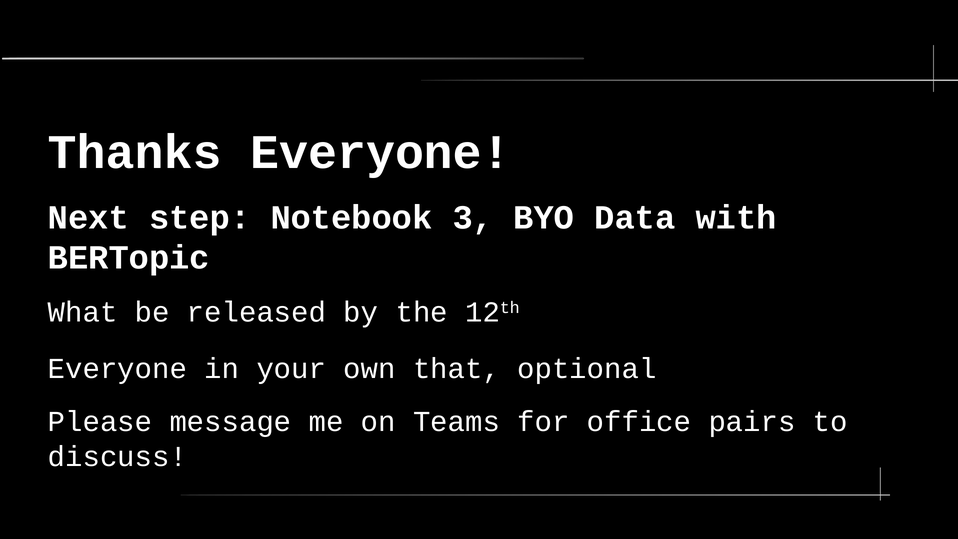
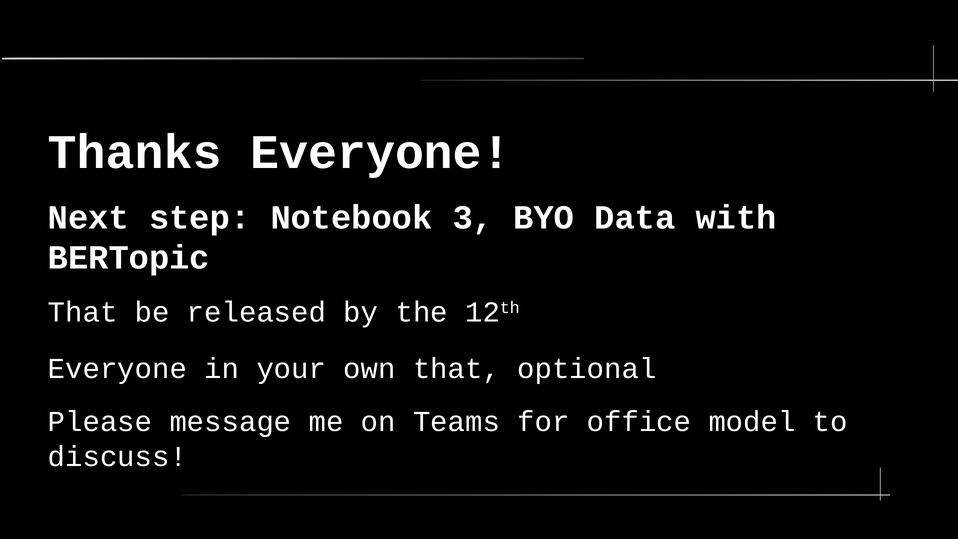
What at (83, 312): What -> That
pairs: pairs -> model
